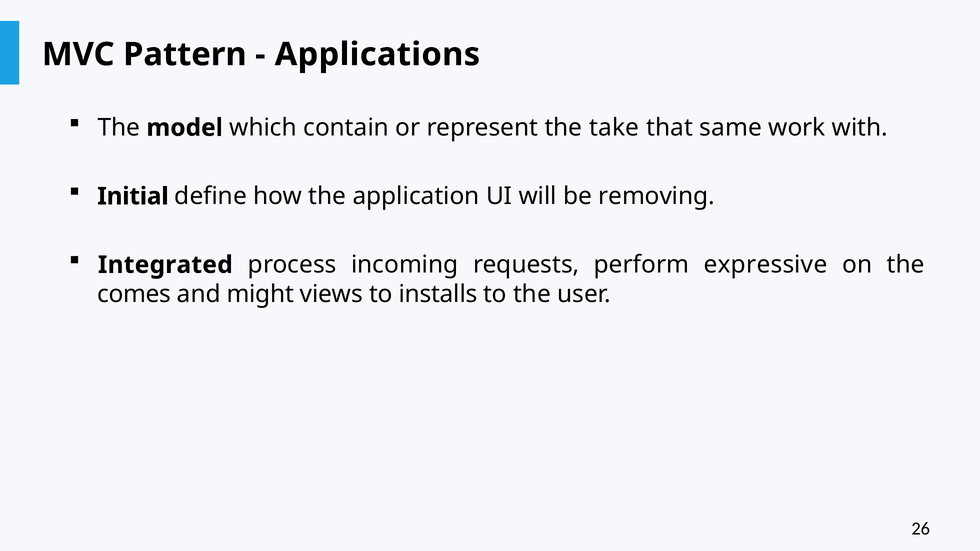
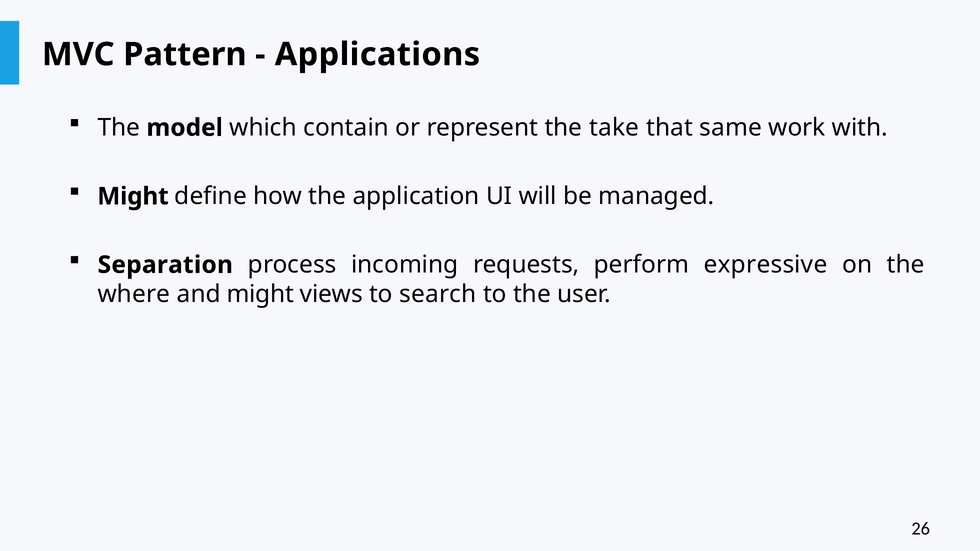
Initial at (133, 196): Initial -> Might
removing: removing -> managed
Integrated: Integrated -> Separation
comes: comes -> where
installs: installs -> search
